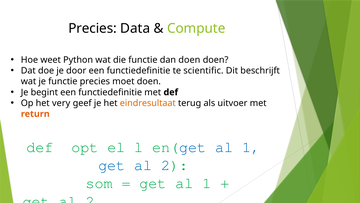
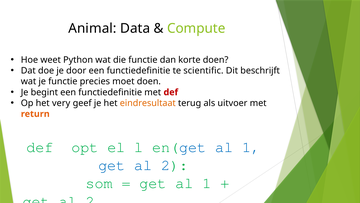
Precies at (93, 28): Precies -> Animal
dan doen: doen -> korte
def at (171, 92) colour: black -> red
